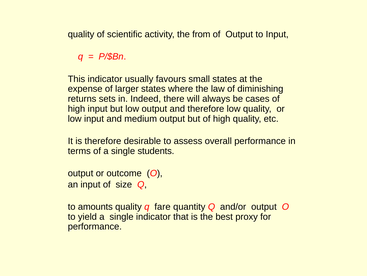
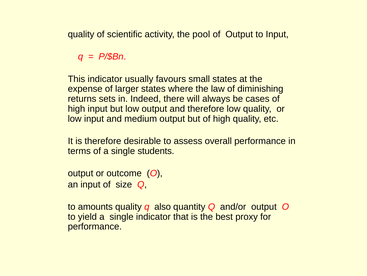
from: from -> pool
fare: fare -> also
